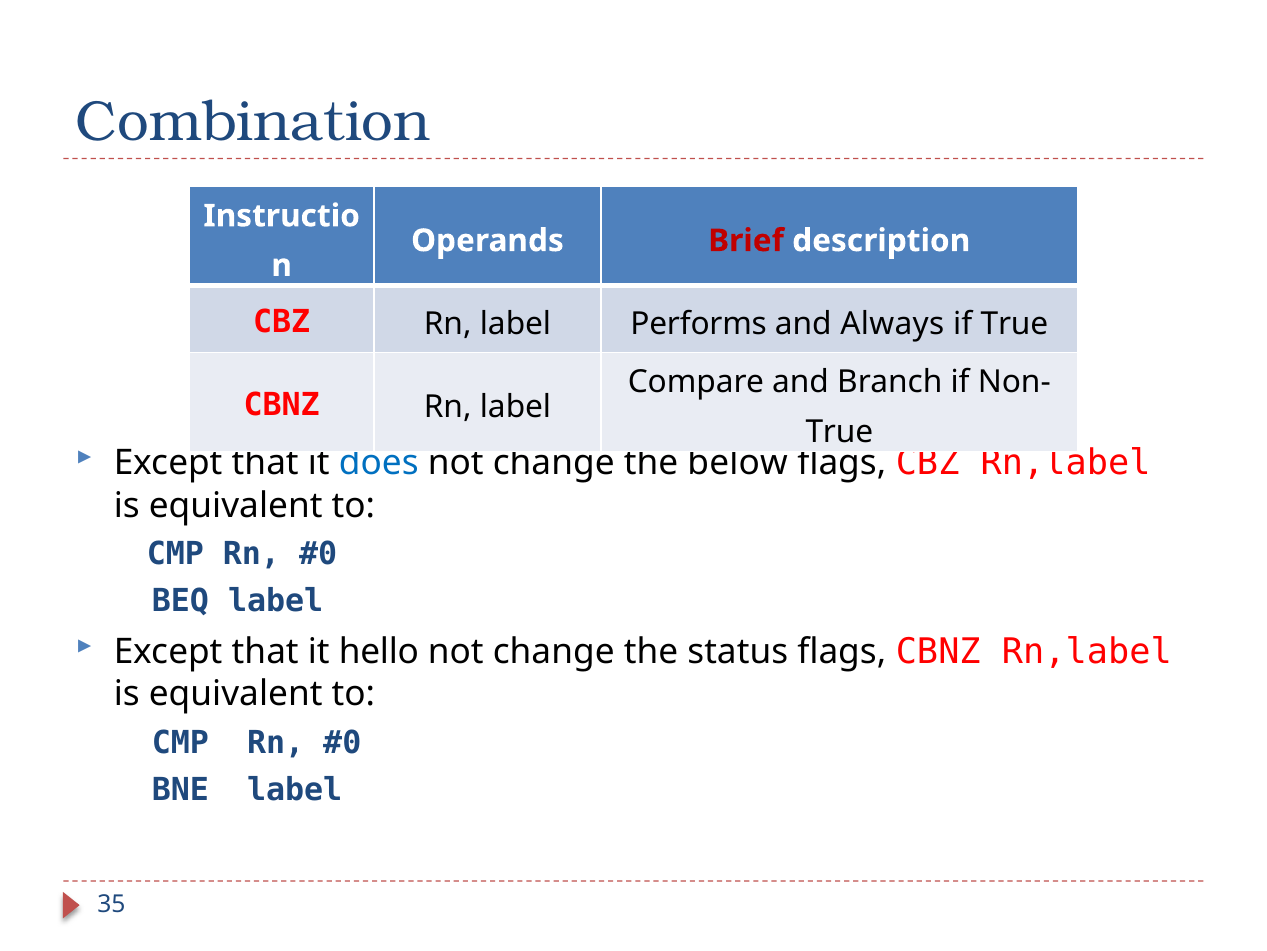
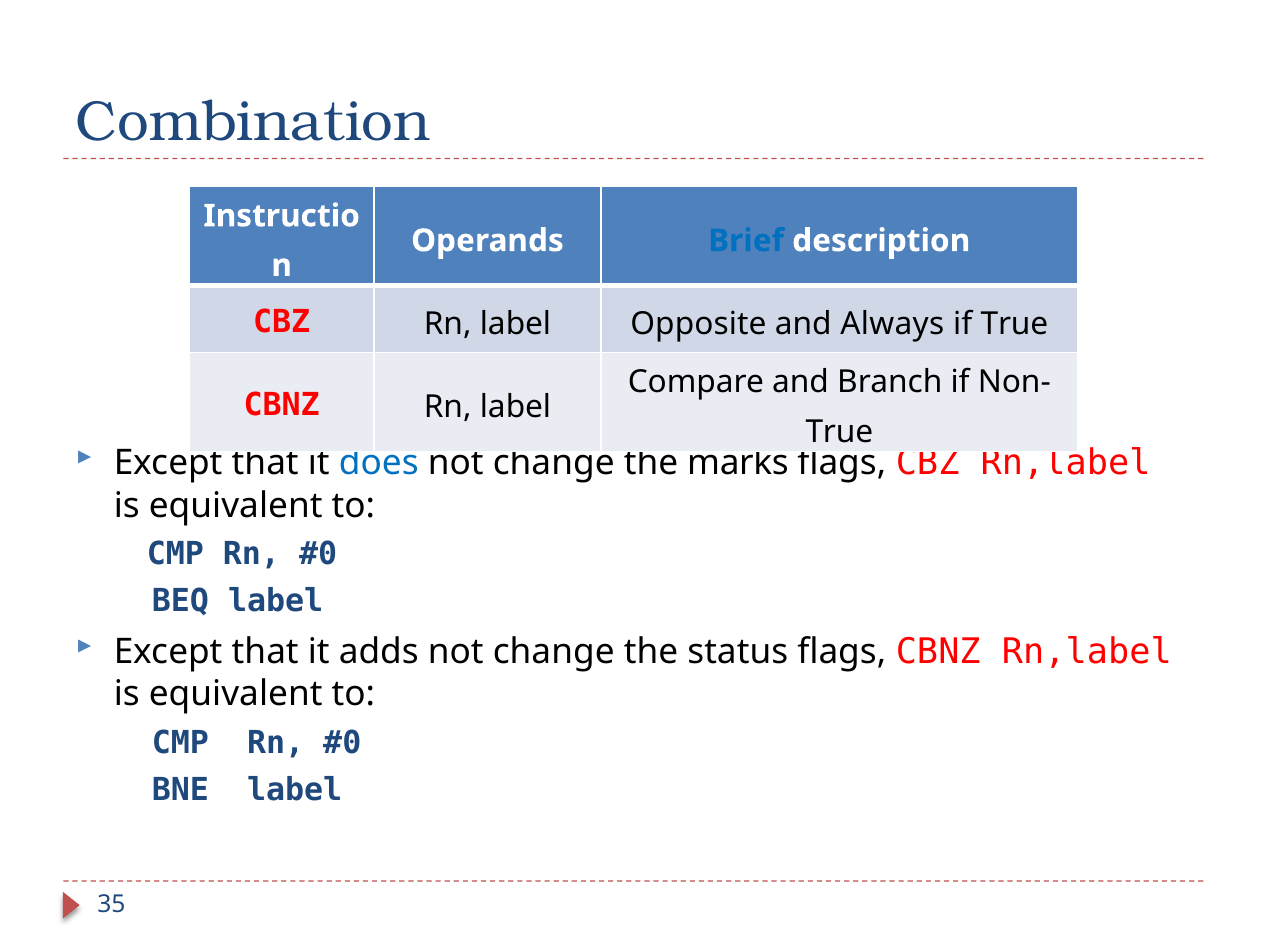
Brief colour: red -> blue
Performs: Performs -> Opposite
below: below -> marks
hello: hello -> adds
